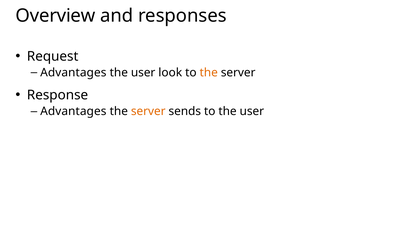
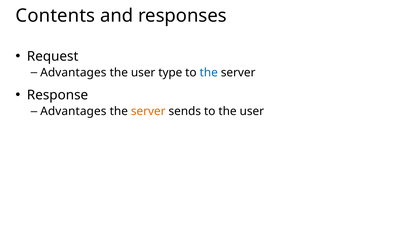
Overview: Overview -> Contents
look: look -> type
the at (209, 73) colour: orange -> blue
